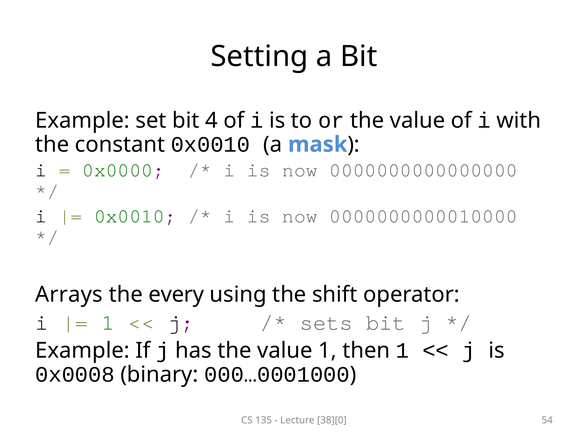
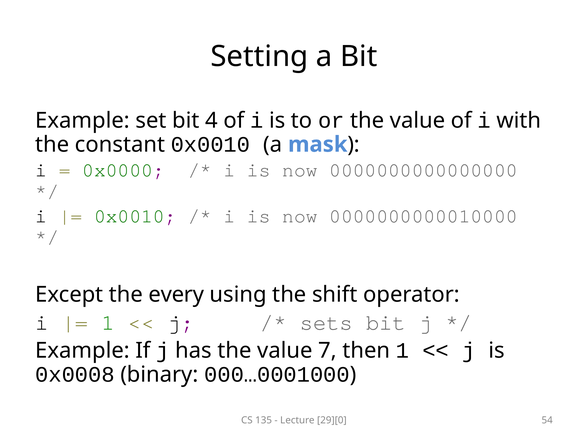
Arrays: Arrays -> Except
value 1: 1 -> 7
38][0: 38][0 -> 29][0
